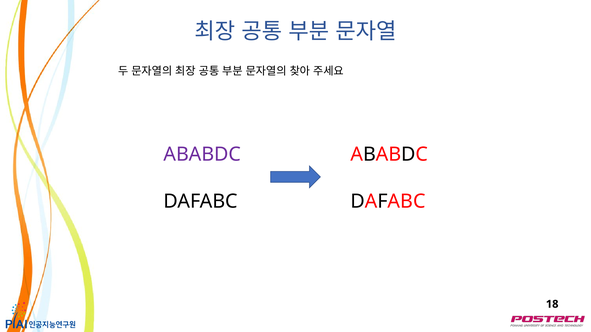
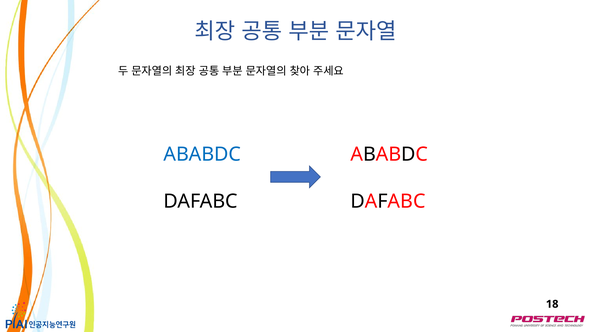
ABABDC at (202, 154) colour: purple -> blue
